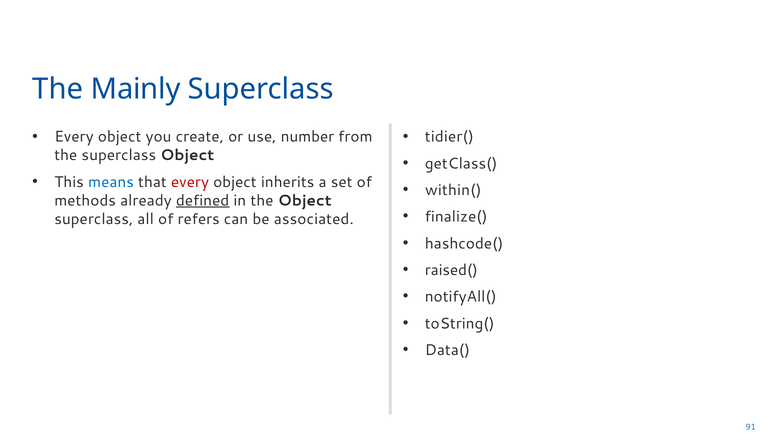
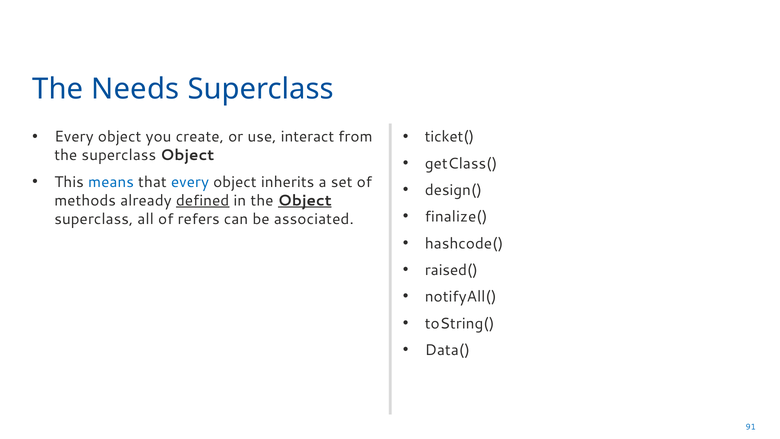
Mainly: Mainly -> Needs
number: number -> interact
tidier(: tidier( -> ticket(
every at (190, 182) colour: red -> blue
within(: within( -> design(
Object at (305, 200) underline: none -> present
